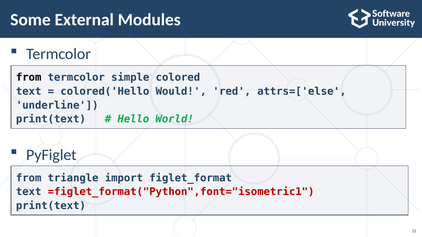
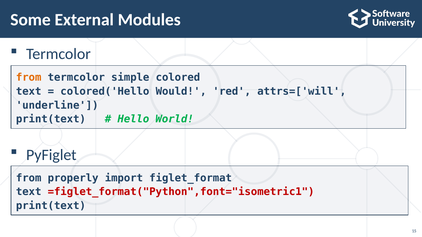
from at (29, 78) colour: black -> orange
attrs=['else: attrs=['else -> attrs=['will
triangle: triangle -> properly
